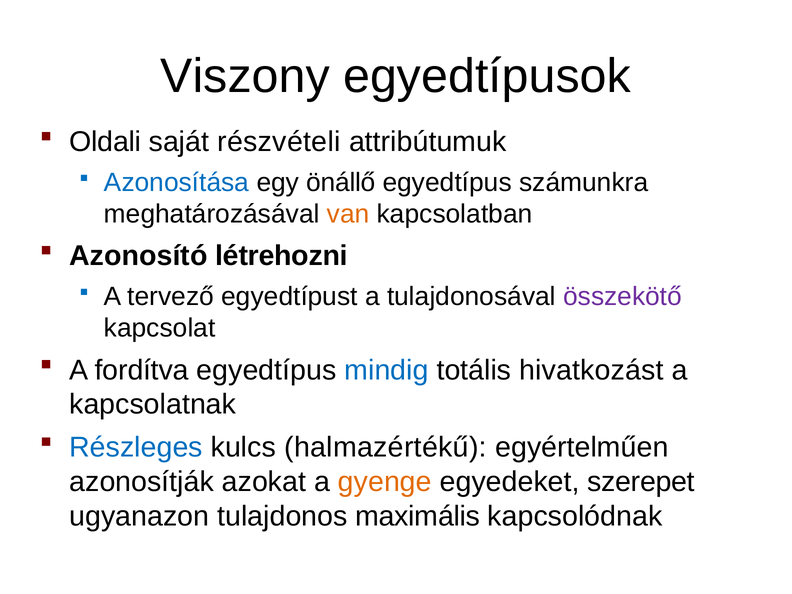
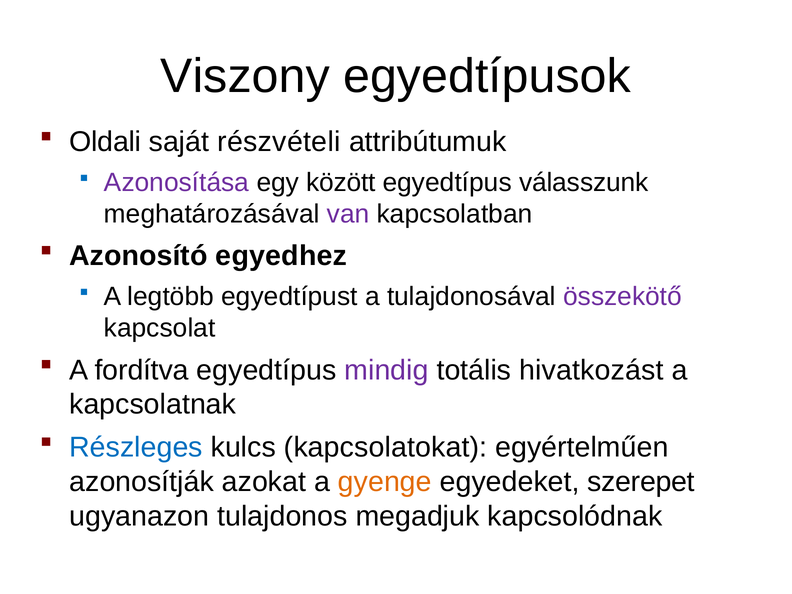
Azonosítása colour: blue -> purple
önállő: önállő -> között
számunkra: számunkra -> válasszunk
van colour: orange -> purple
létrehozni: létrehozni -> egyedhez
tervező: tervező -> legtöbb
mindig colour: blue -> purple
halmazértékű: halmazértékű -> kapcsolatokat
maximális: maximális -> megadjuk
